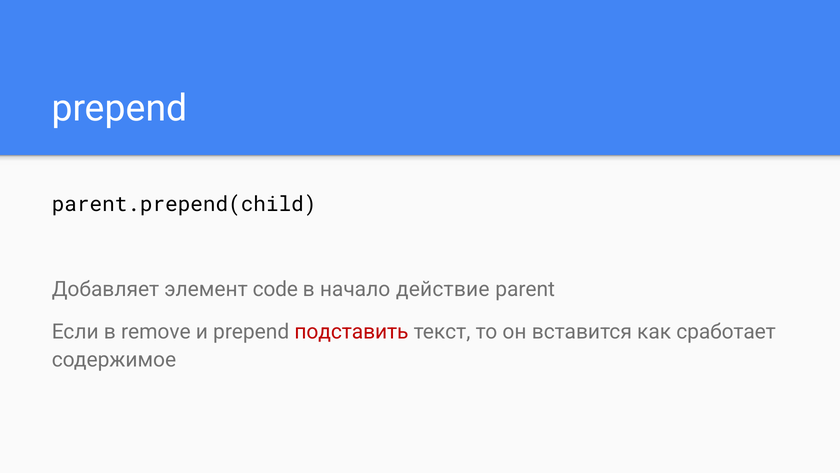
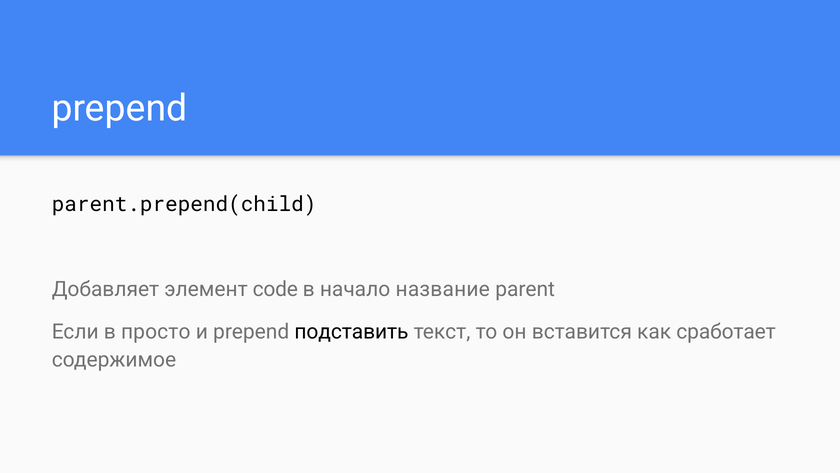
действие: действие -> название
remove: remove -> просто
подставить colour: red -> black
